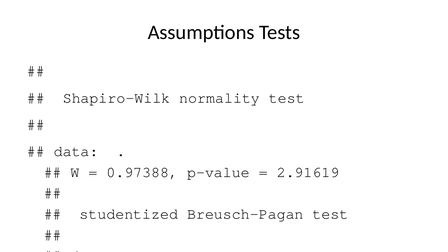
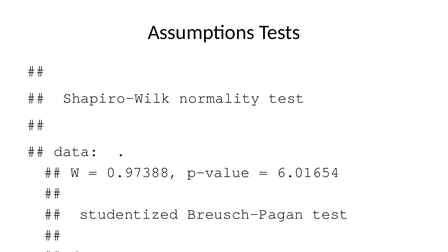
2.91619: 2.91619 -> 6.01654
